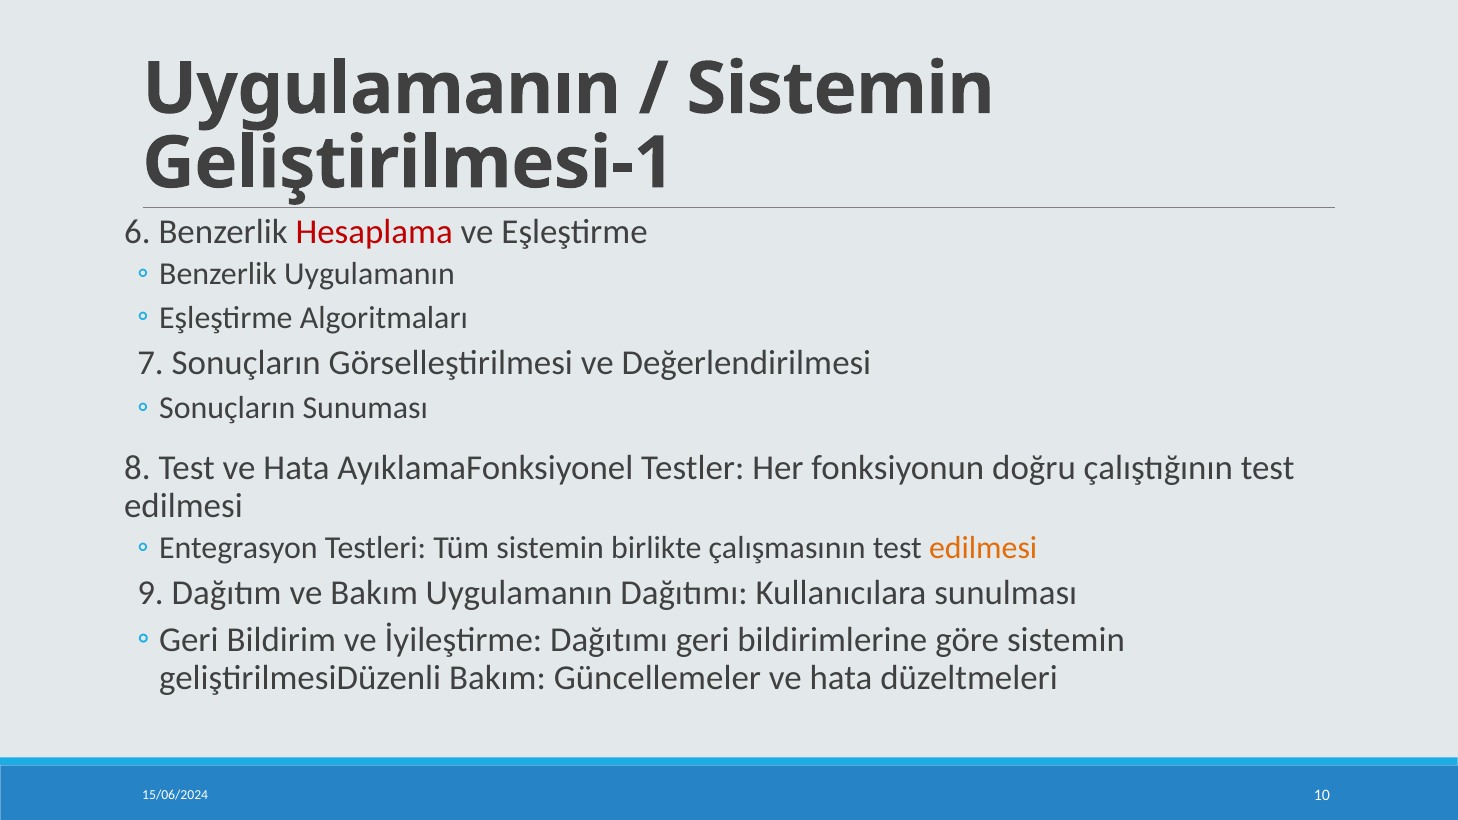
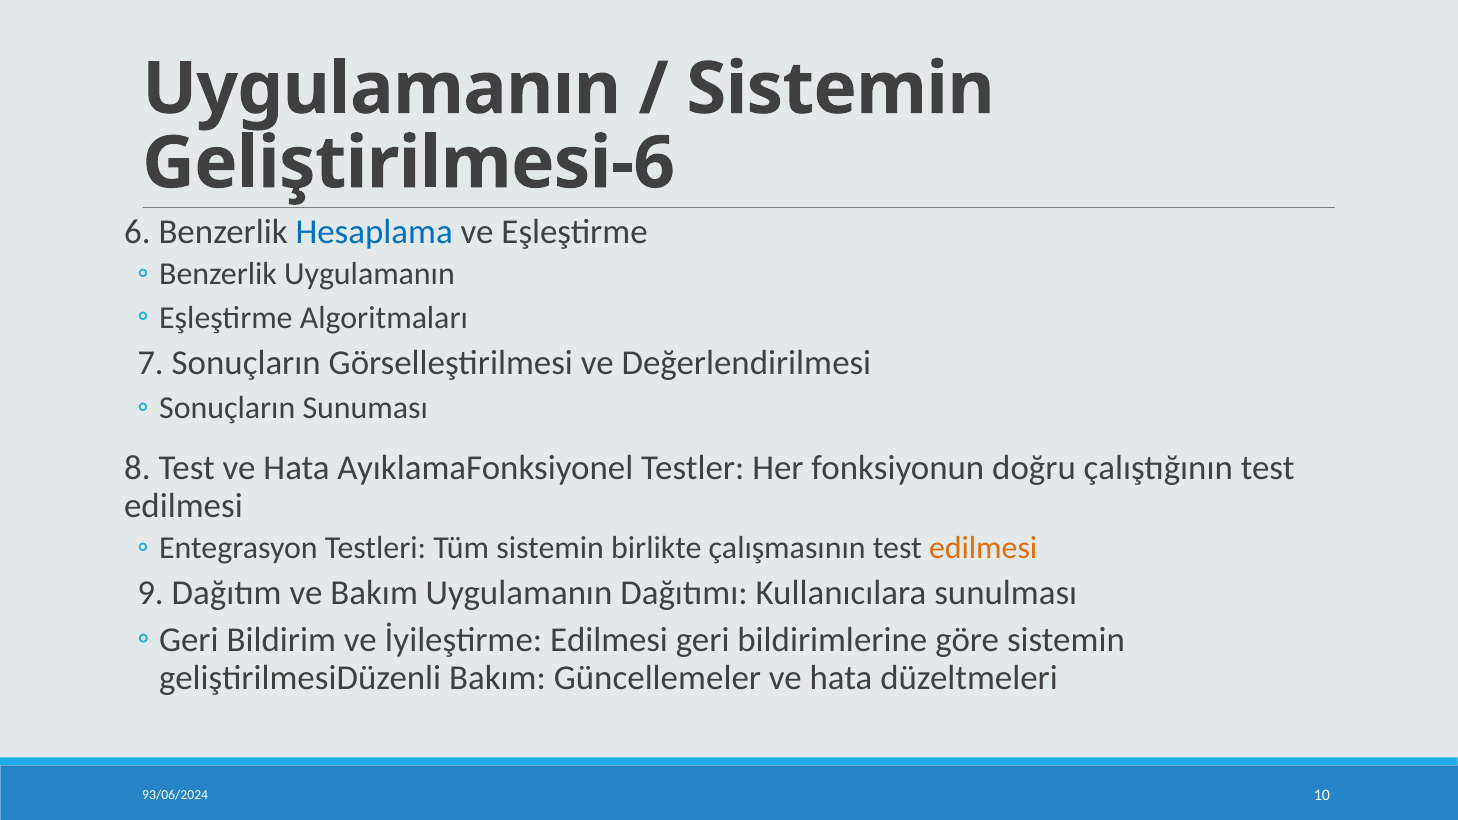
Geliştirilmesi-1: Geliştirilmesi-1 -> Geliştirilmesi-6
Hesaplama colour: red -> blue
İyileştirme Dağıtımı: Dağıtımı -> Edilmesi
15/06/2024: 15/06/2024 -> 93/06/2024
